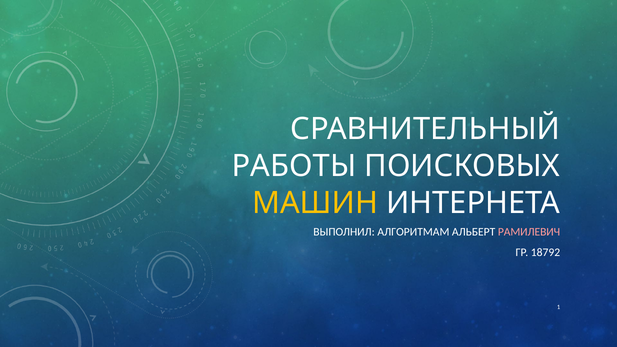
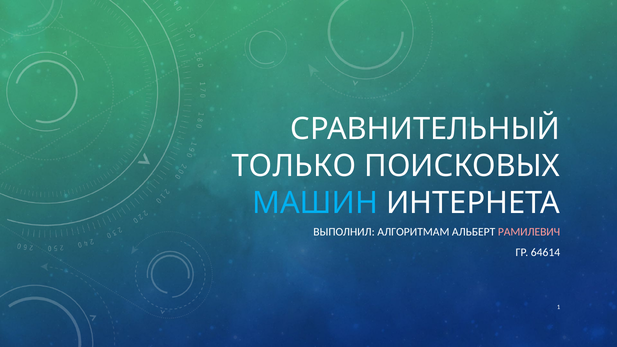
РАБОТЫ: РАБОТЫ -> ТОЛЬКО
МАШИН colour: yellow -> light blue
18792: 18792 -> 64614
